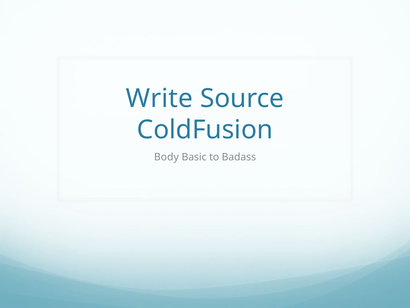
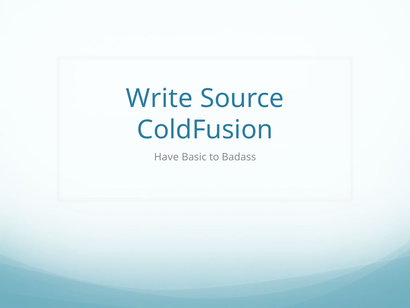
Body: Body -> Have
